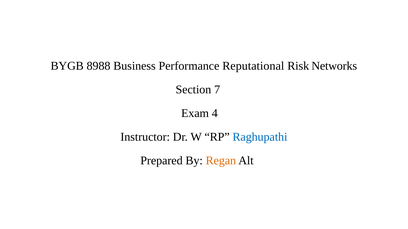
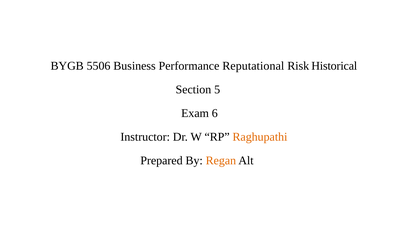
8988: 8988 -> 5506
Networks: Networks -> Historical
7: 7 -> 5
4: 4 -> 6
Raghupathi colour: blue -> orange
